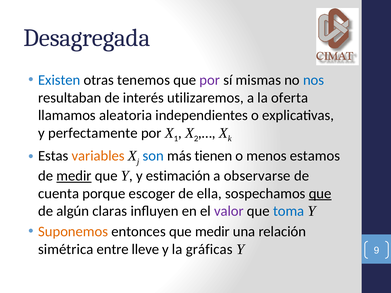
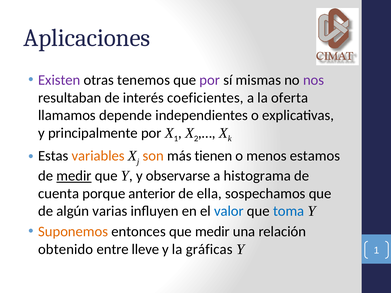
Desagregada: Desagregada -> Aplicaciones
Existen colour: blue -> purple
nos colour: blue -> purple
utilizaremos: utilizaremos -> coeficientes
aleatoria: aleatoria -> depende
perfectamente: perfectamente -> principalmente
son colour: blue -> orange
estimación: estimación -> observarse
observarse: observarse -> histograma
escoger: escoger -> anterior
que at (320, 194) underline: present -> none
claras: claras -> varias
valor colour: purple -> blue
simétrica: simétrica -> obtenido
Y 9: 9 -> 1
